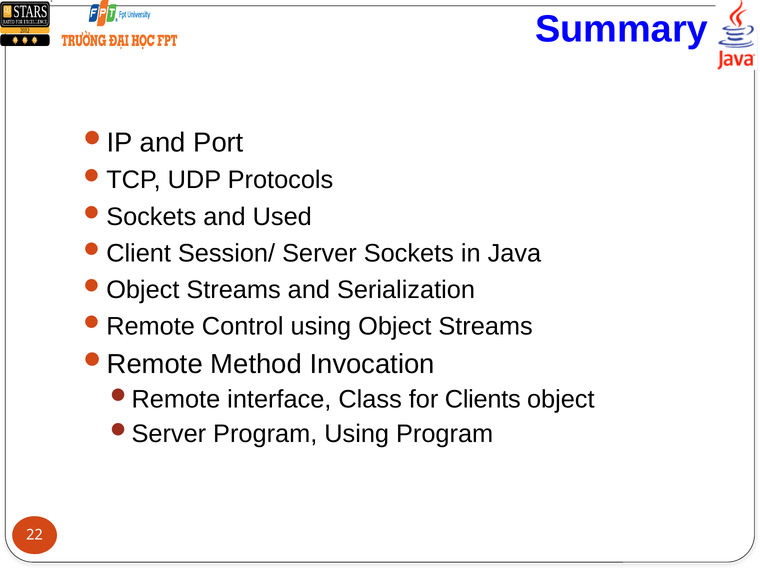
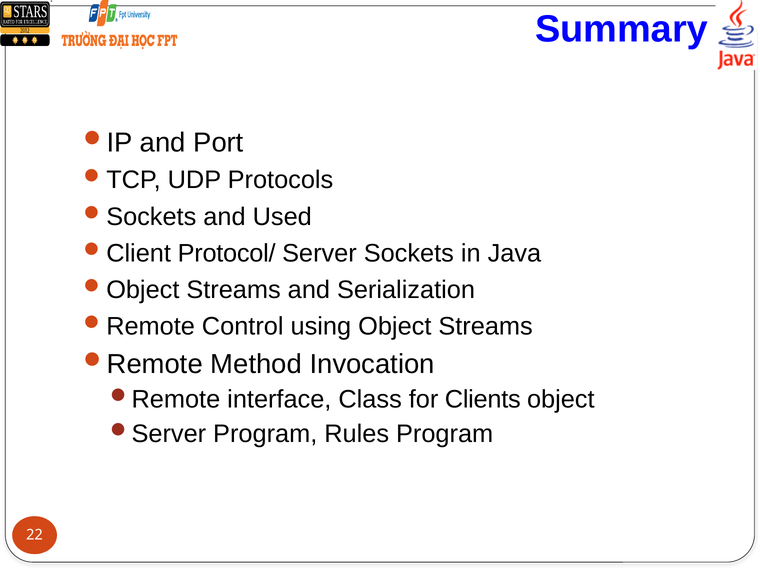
Session/: Session/ -> Protocol/
Program Using: Using -> Rules
